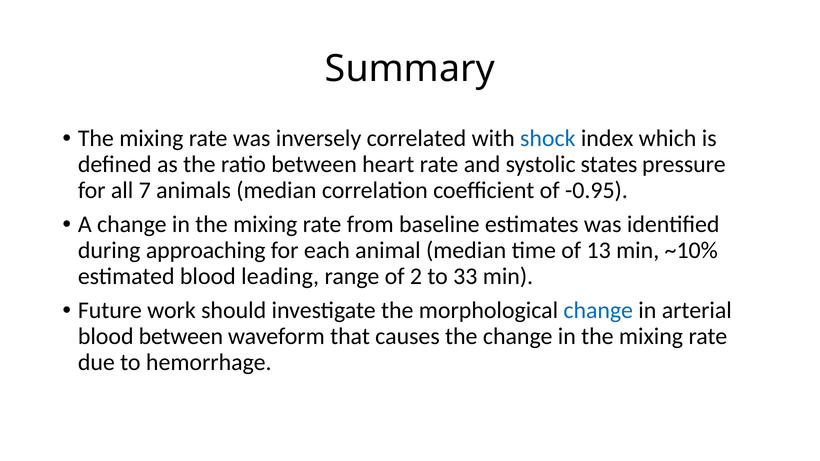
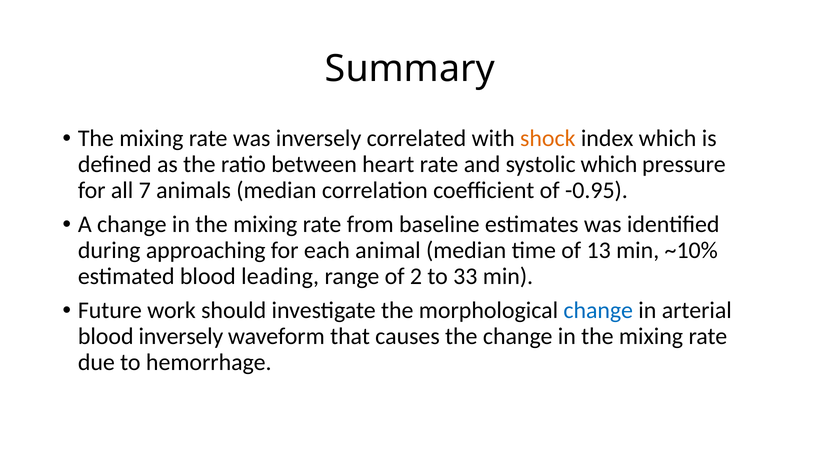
shock colour: blue -> orange
systolic states: states -> which
blood between: between -> inversely
